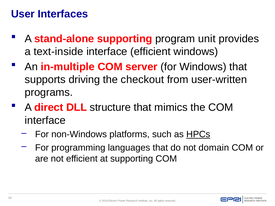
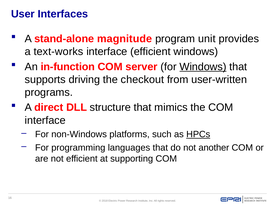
stand-alone supporting: supporting -> magnitude
text-inside: text-inside -> text-works
in-multiple: in-multiple -> in-function
Windows at (203, 67) underline: none -> present
domain: domain -> another
